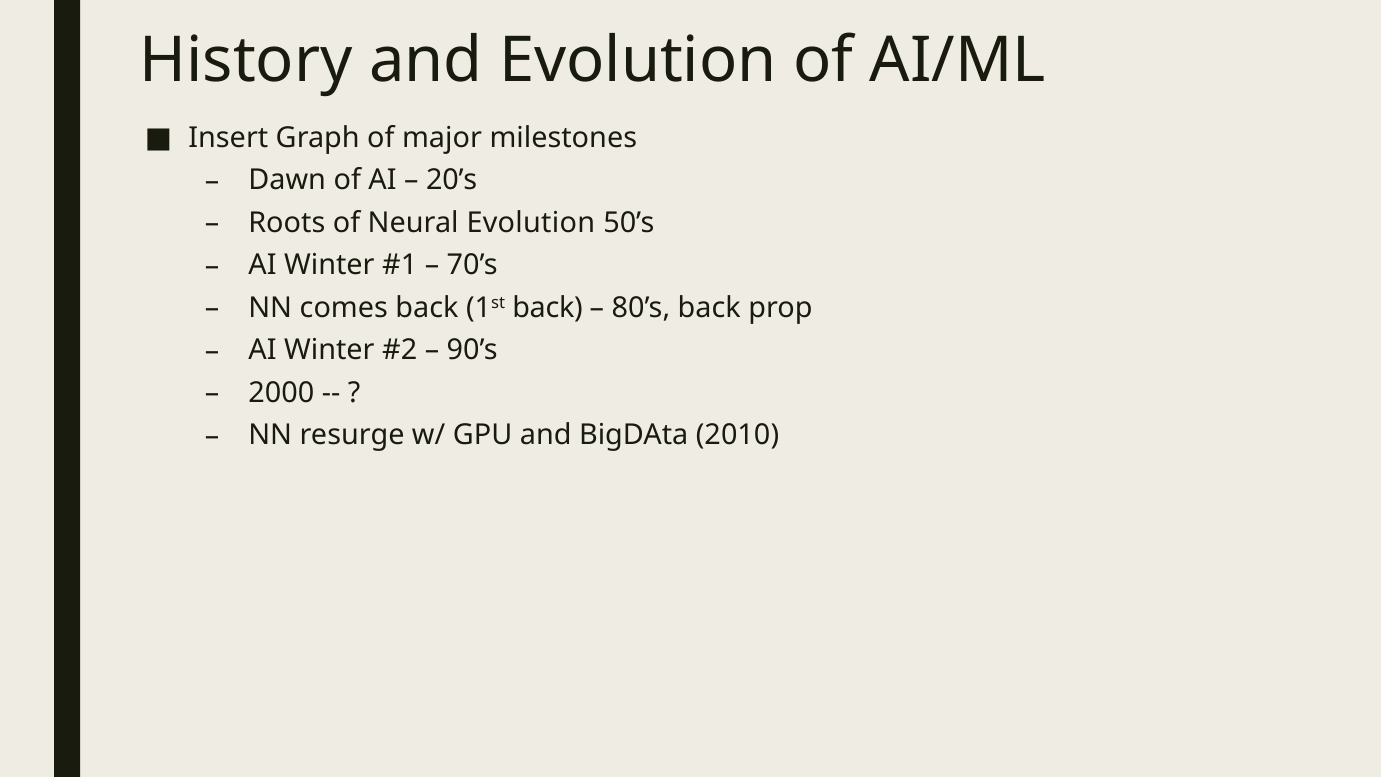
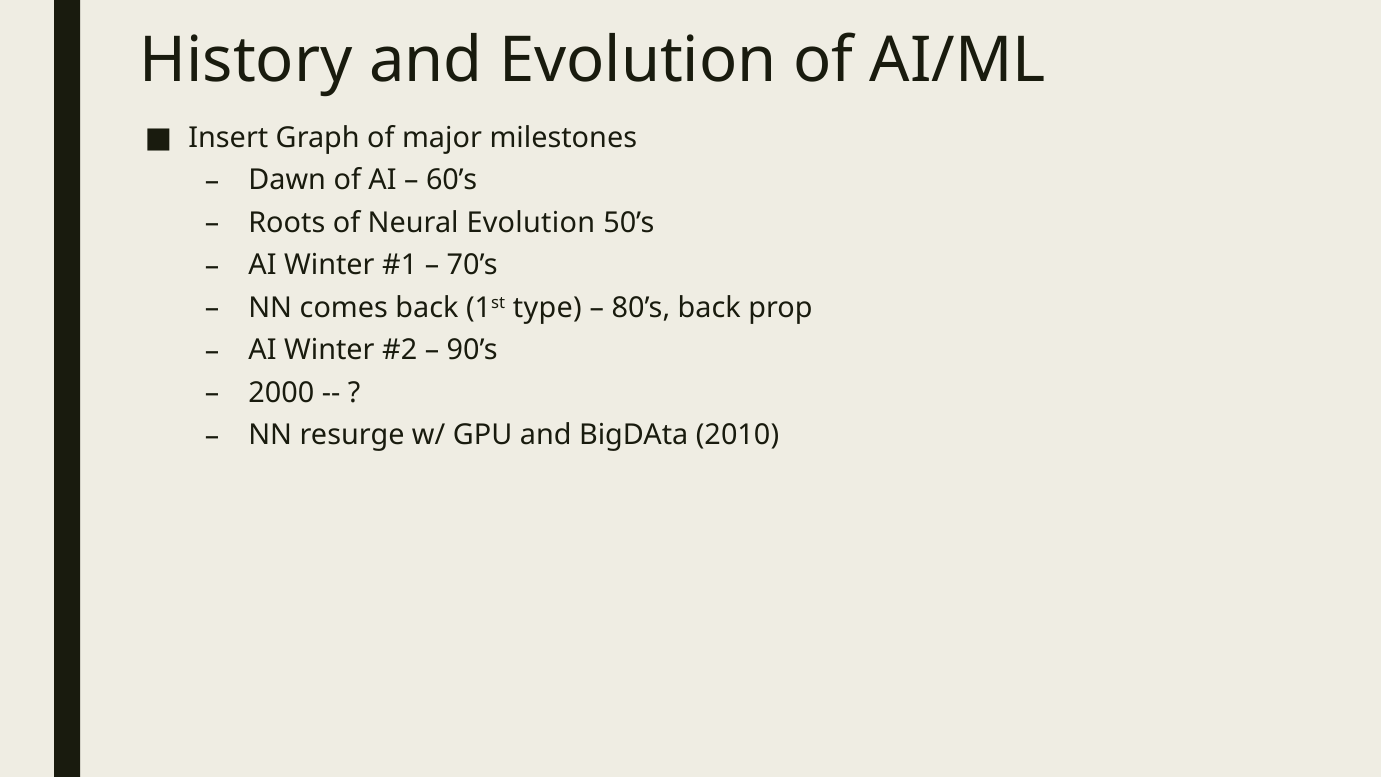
20’s: 20’s -> 60’s
1st back: back -> type
